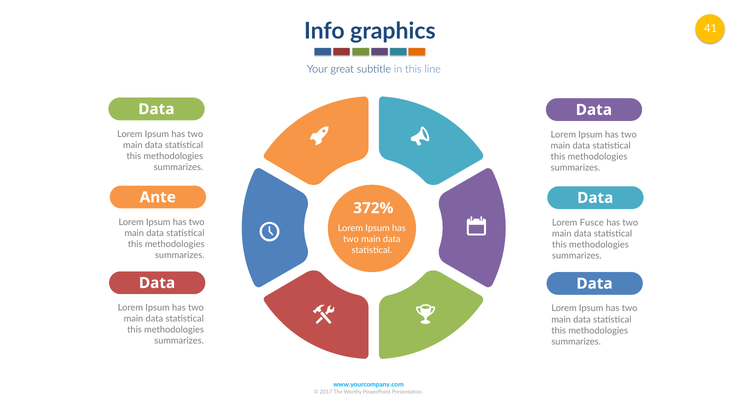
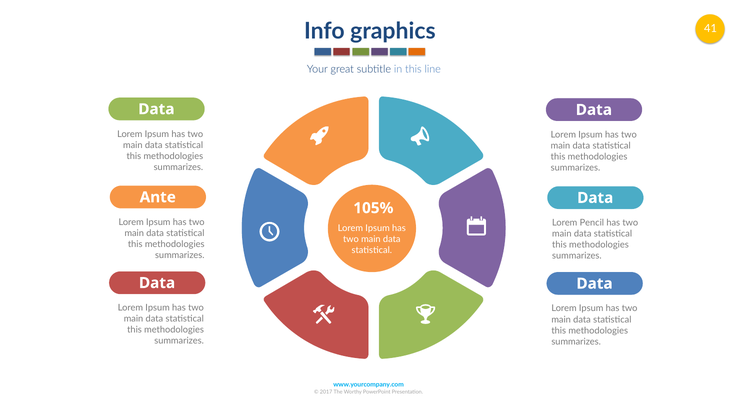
372%: 372% -> 105%
Fusce: Fusce -> Pencil
